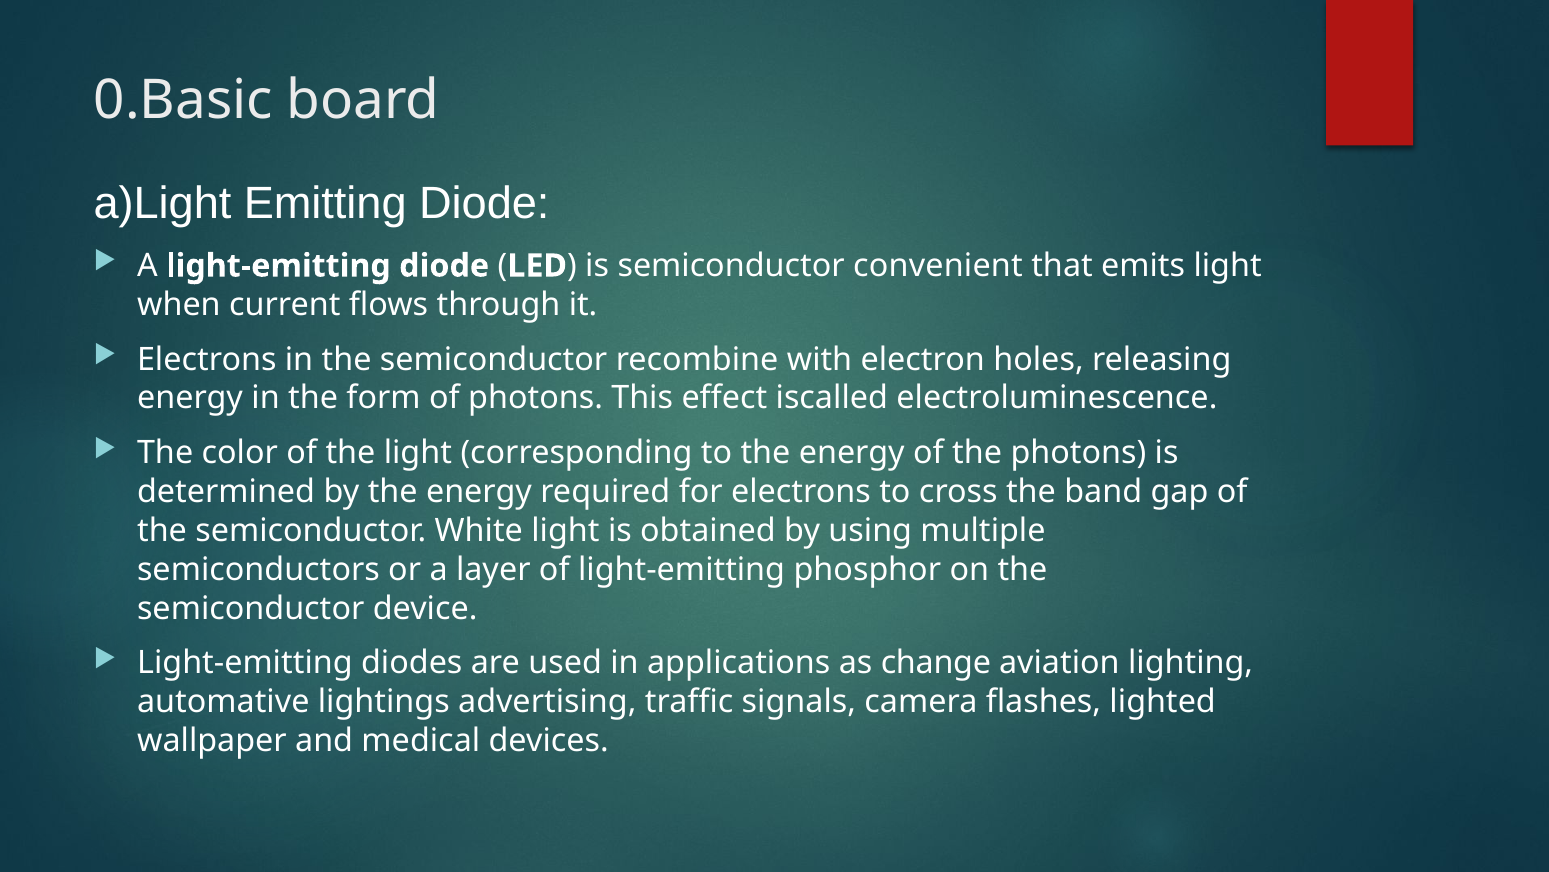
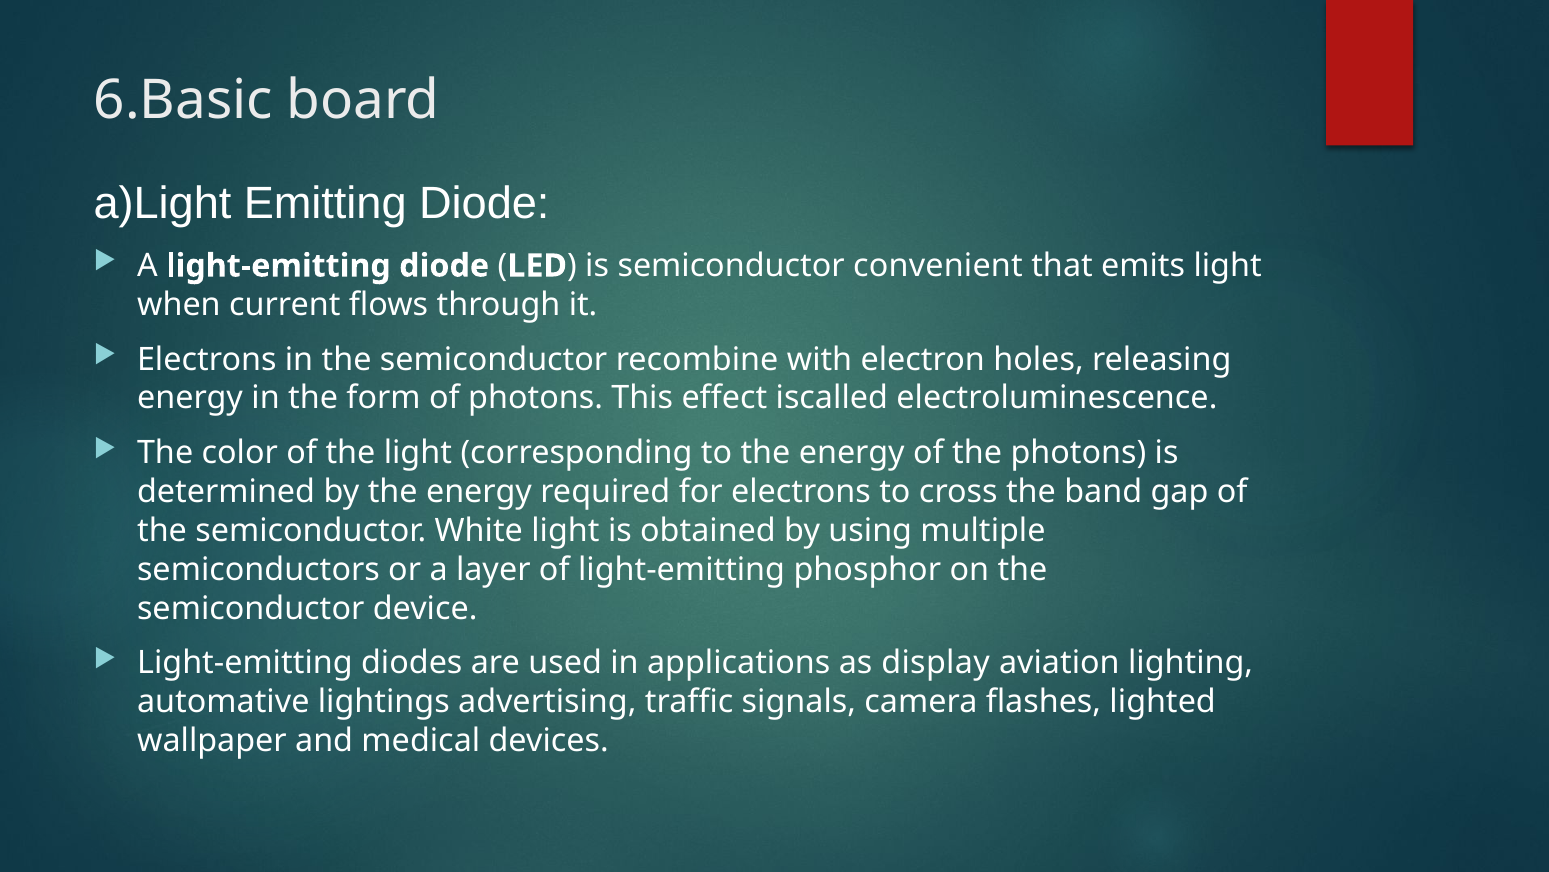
0.Basic: 0.Basic -> 6.Basic
change: change -> display
